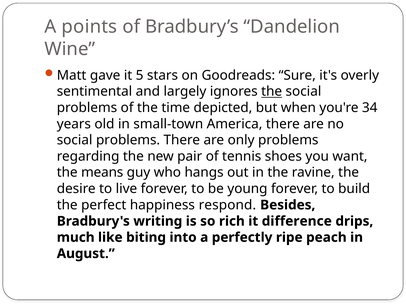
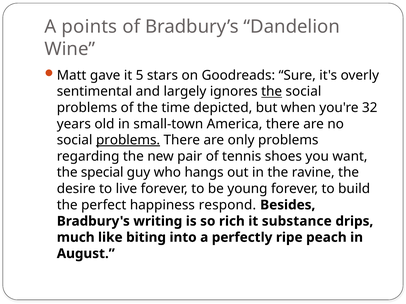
34: 34 -> 32
problems at (128, 140) underline: none -> present
means: means -> special
difference: difference -> substance
